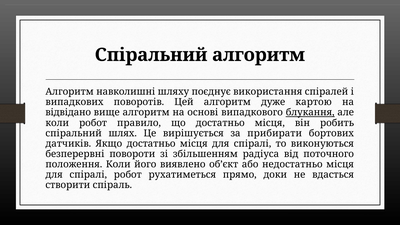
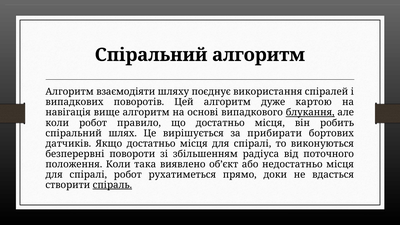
навколишні: навколишні -> взаємодіяти
відвідано: відвідано -> навігація
його: його -> така
спіраль underline: none -> present
